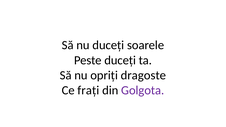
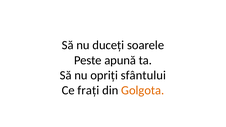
Peste duceți: duceți -> apună
dragoste: dragoste -> sfântului
Golgota colour: purple -> orange
